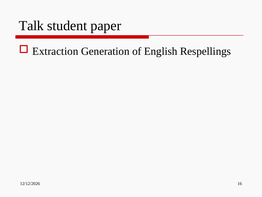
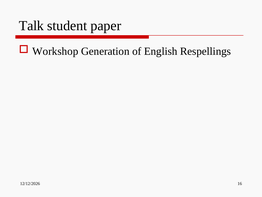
Extraction: Extraction -> Workshop
